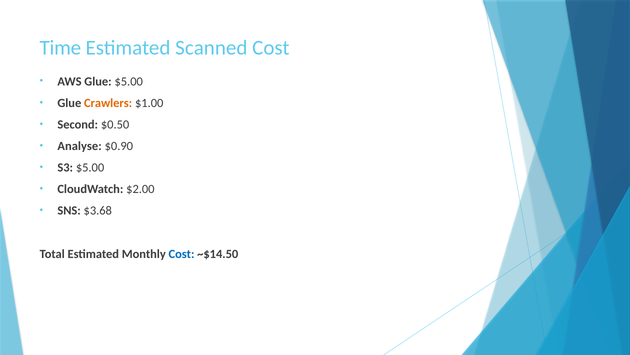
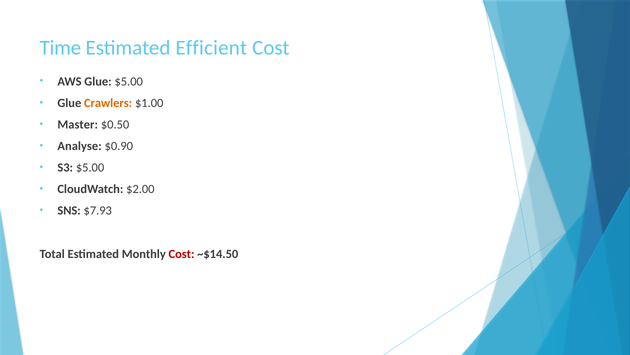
Scanned: Scanned -> Efficient
Second: Second -> Master
$3.68: $3.68 -> $7.93
Cost at (182, 254) colour: blue -> red
